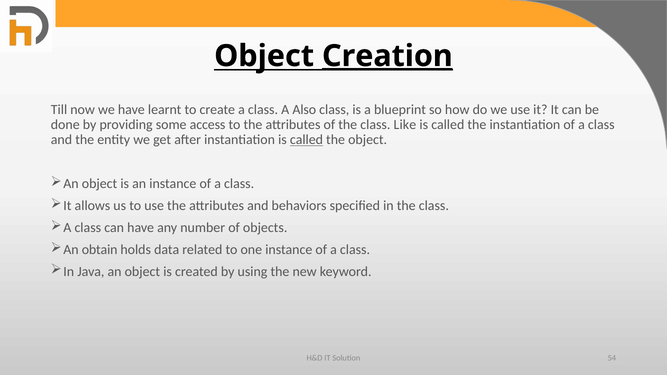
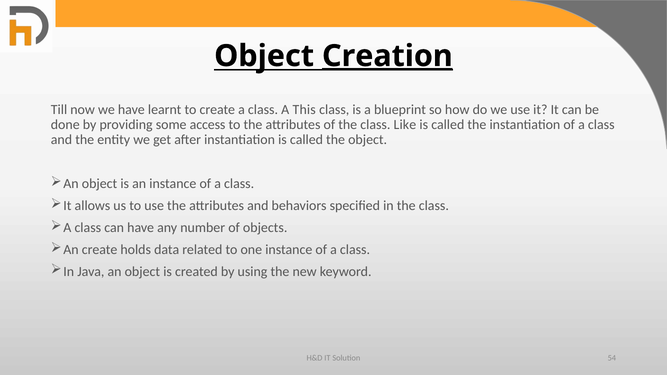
Also: Also -> This
called at (306, 140) underline: present -> none
An obtain: obtain -> create
